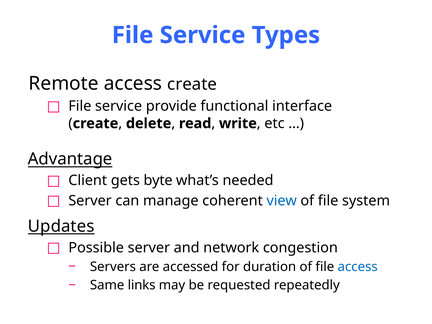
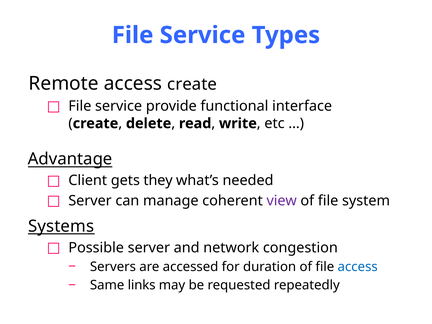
byte: byte -> they
view colour: blue -> purple
Updates: Updates -> Systems
